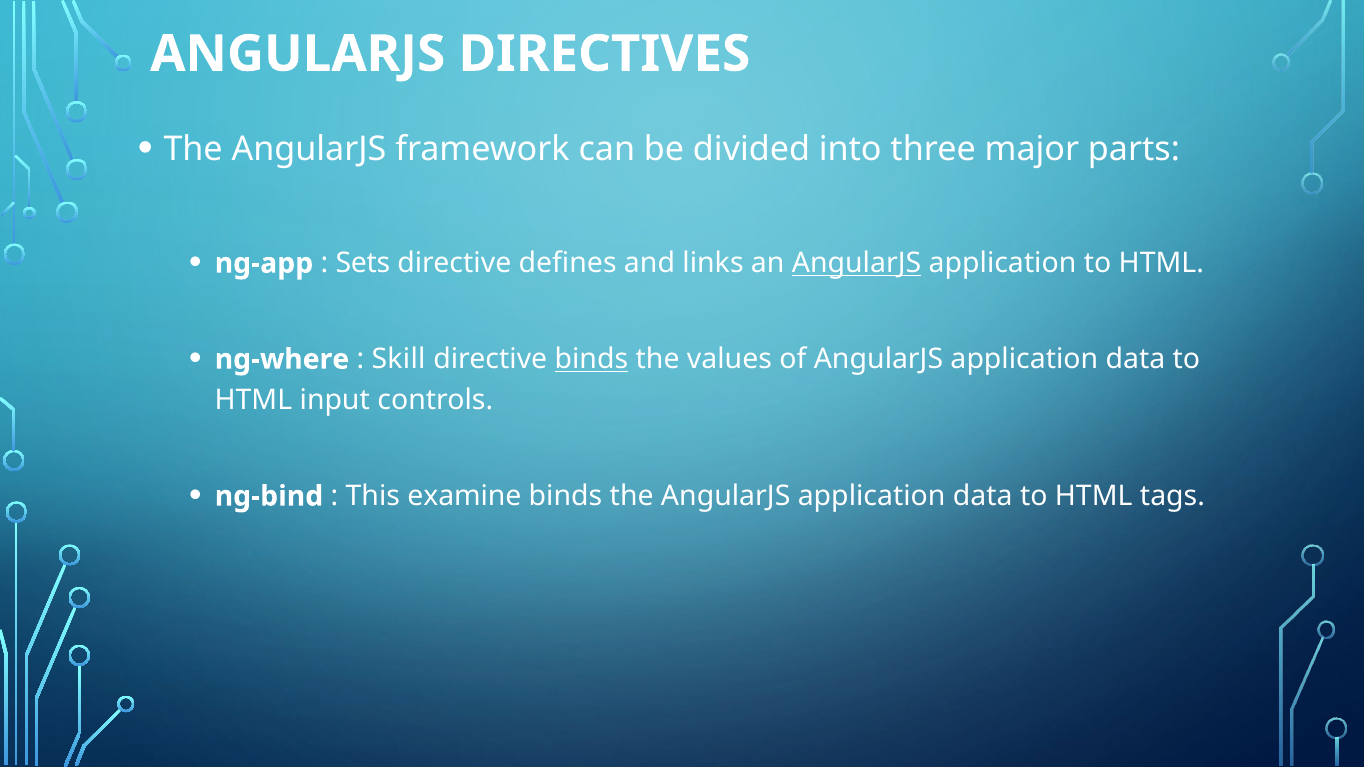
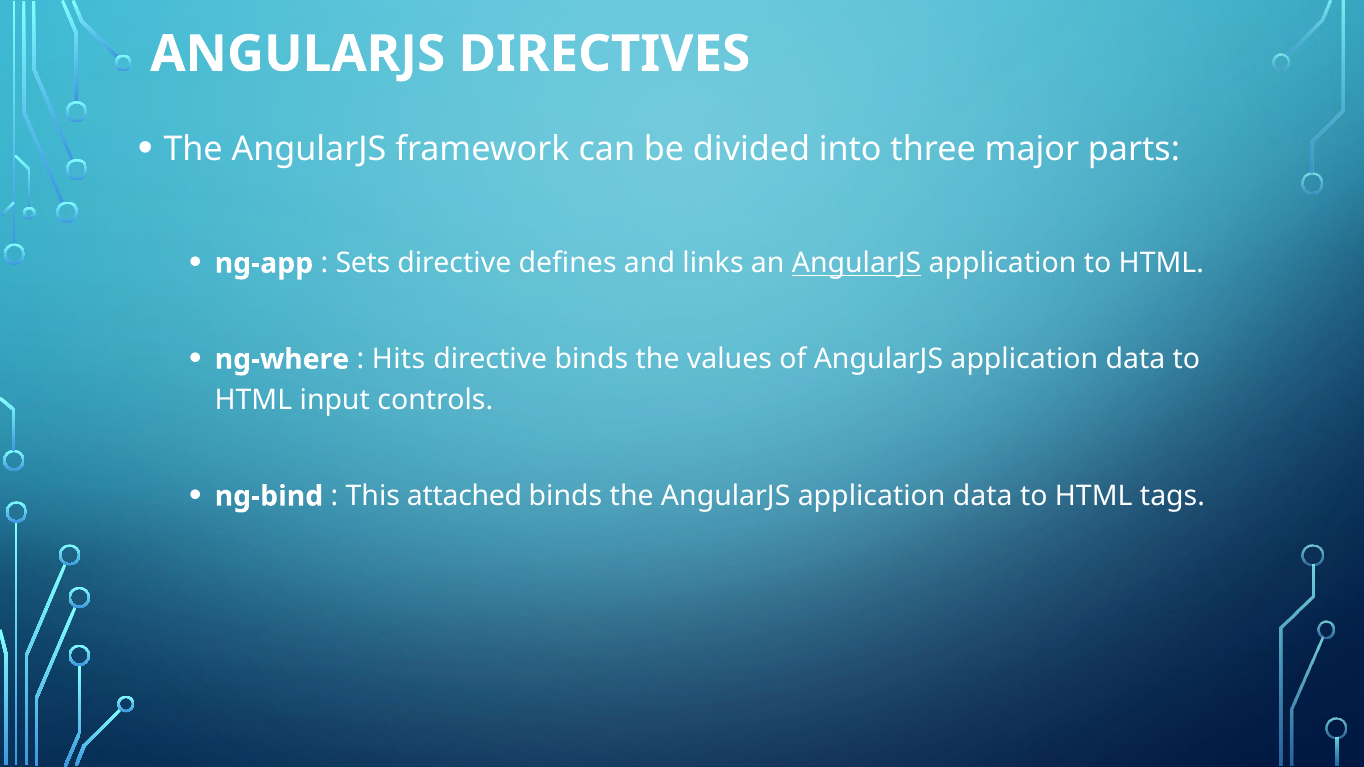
Skill: Skill -> Hits
binds at (591, 359) underline: present -> none
examine: examine -> attached
